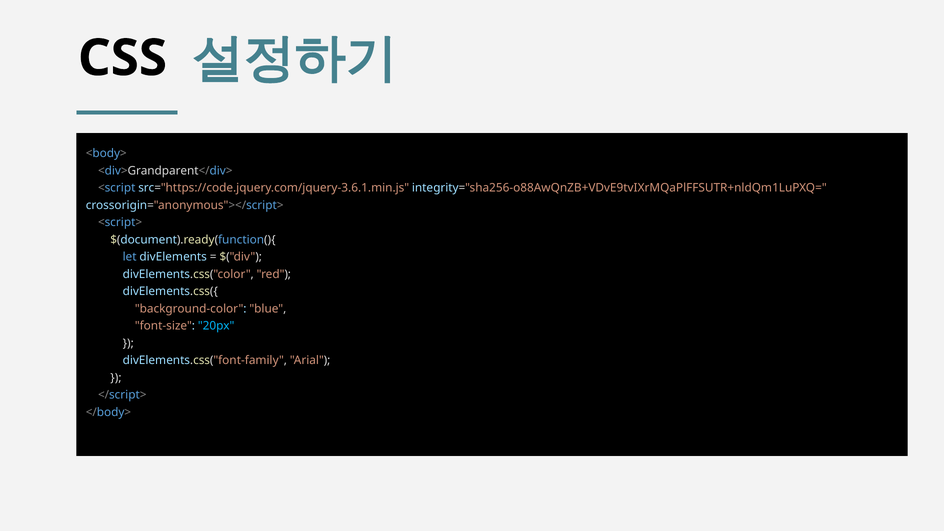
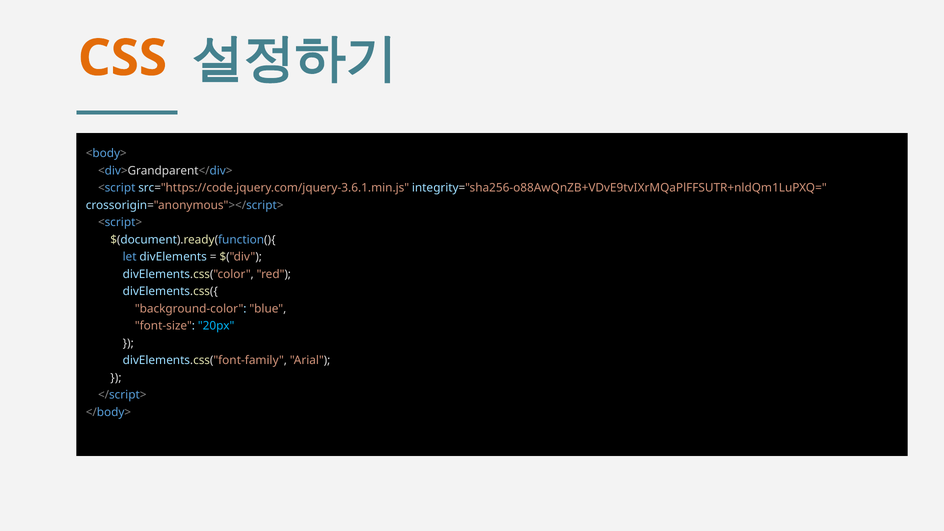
CSS colour: black -> orange
